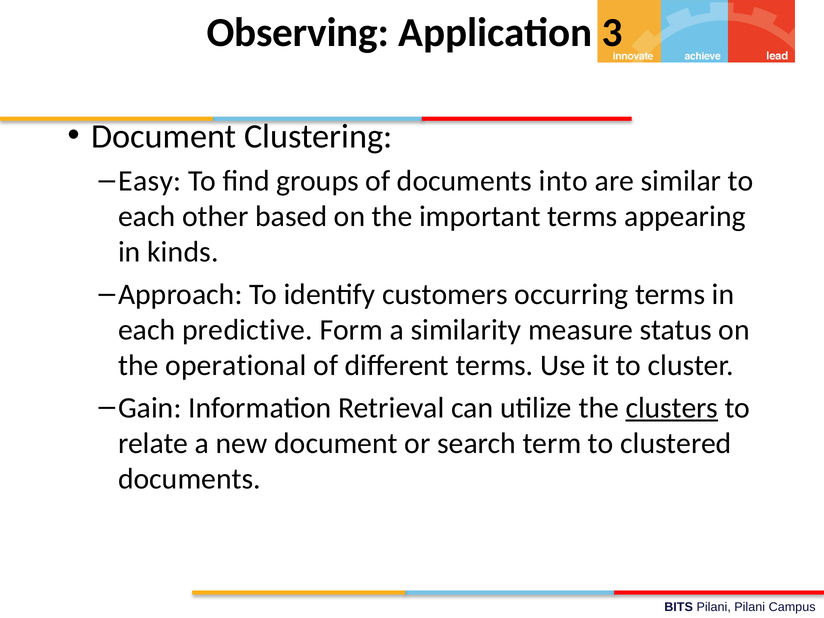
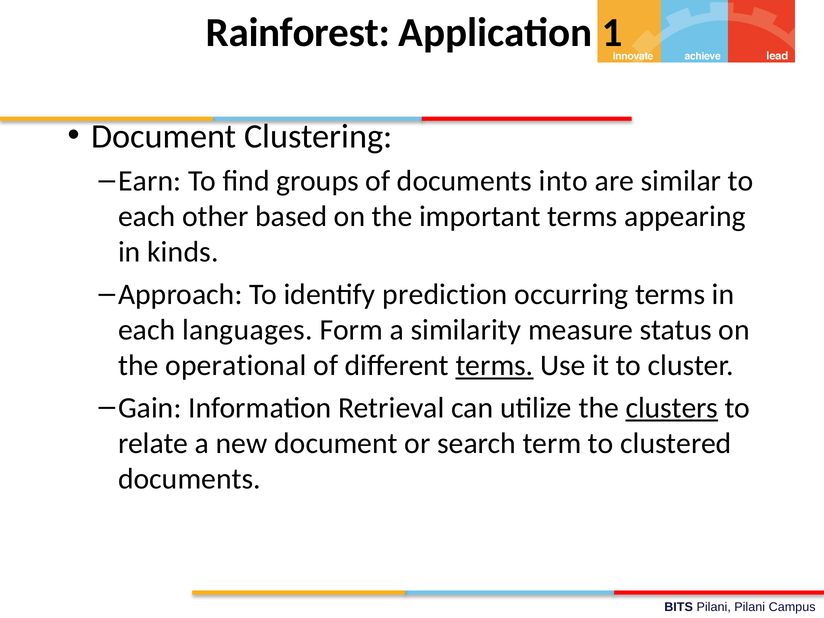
Observing: Observing -> Rainforest
3: 3 -> 1
Easy: Easy -> Earn
customers: customers -> prediction
predictive: predictive -> languages
terms at (494, 366) underline: none -> present
